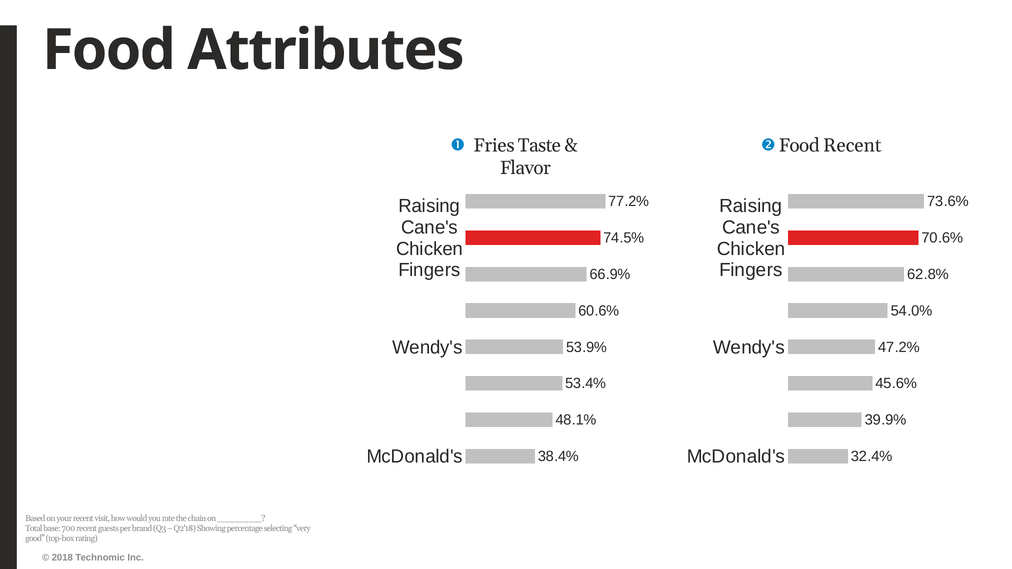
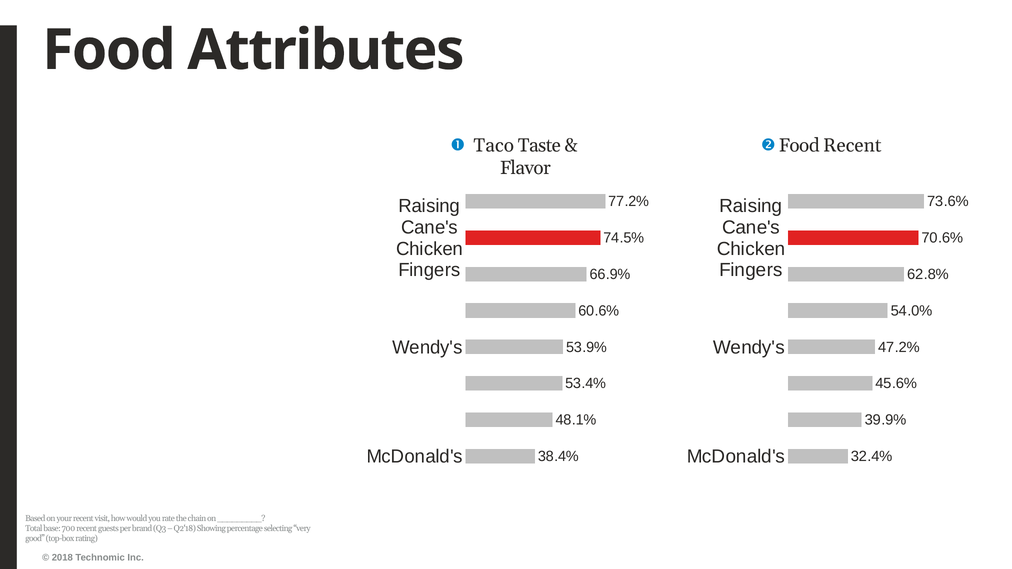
Fries: Fries -> Taco
